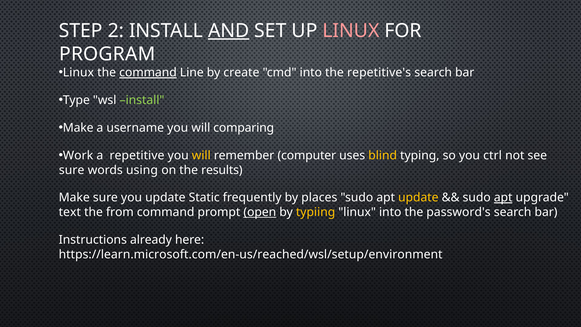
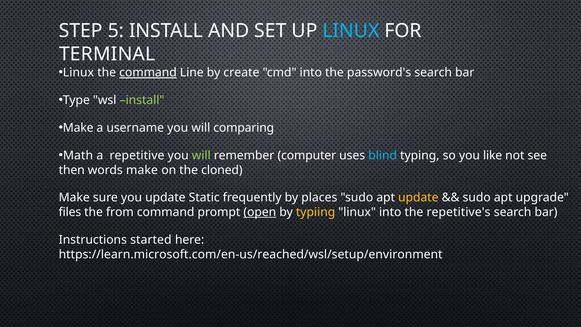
2: 2 -> 5
AND underline: present -> none
LINUX at (351, 31) colour: pink -> light blue
PROGRAM: PROGRAM -> TERMINAL
repetitive's: repetitive's -> password's
Work: Work -> Math
will at (201, 155) colour: yellow -> light green
blind colour: yellow -> light blue
ctrl: ctrl -> like
sure at (72, 170): sure -> then
words using: using -> make
results: results -> cloned
apt at (503, 198) underline: present -> none
text: text -> files
password's: password's -> repetitive's
already: already -> started
